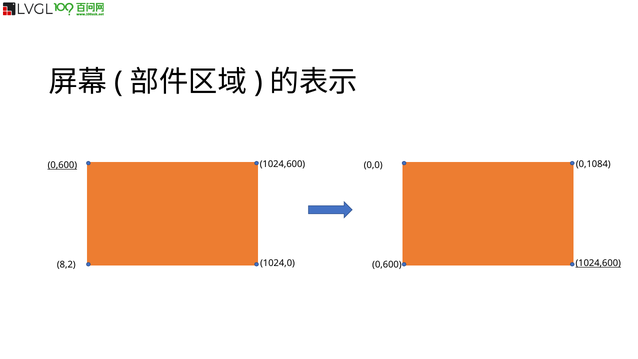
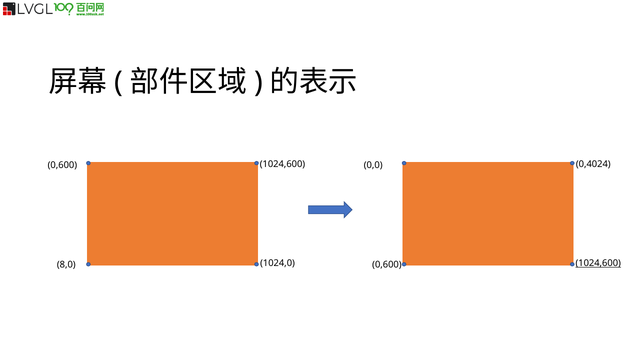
0,600 at (62, 165) underline: present -> none
0,1084: 0,1084 -> 0,4024
8,2: 8,2 -> 8,0
